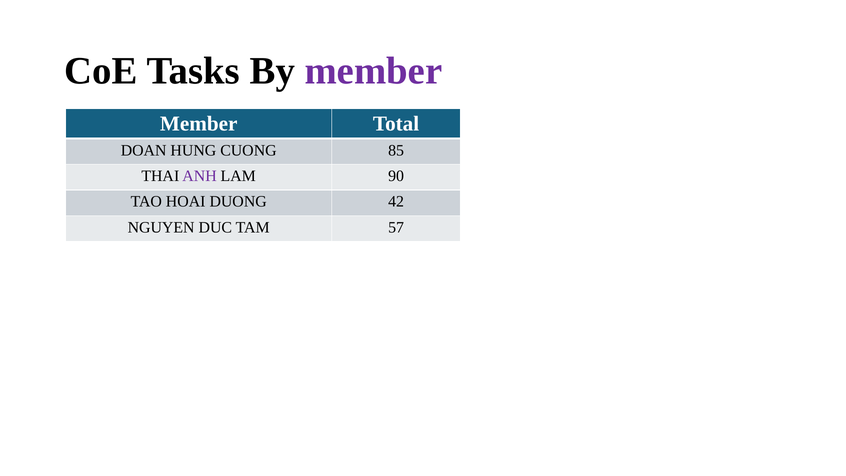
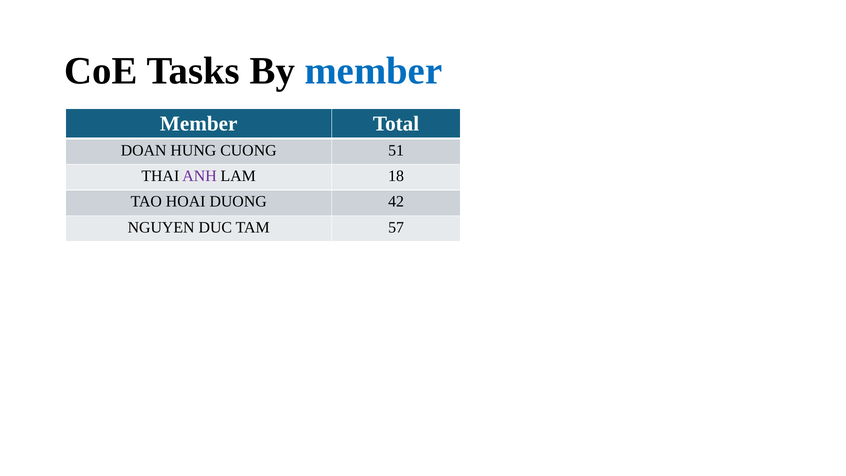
member at (373, 71) colour: purple -> blue
85: 85 -> 51
90: 90 -> 18
